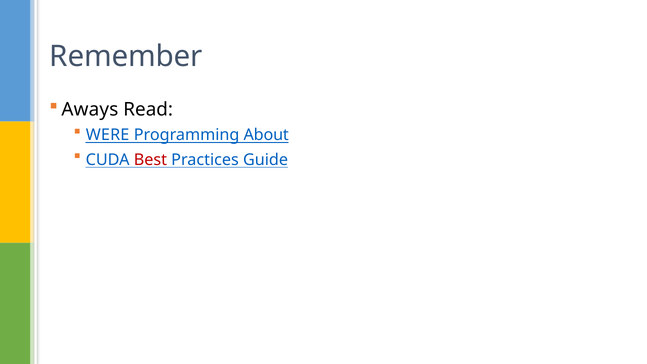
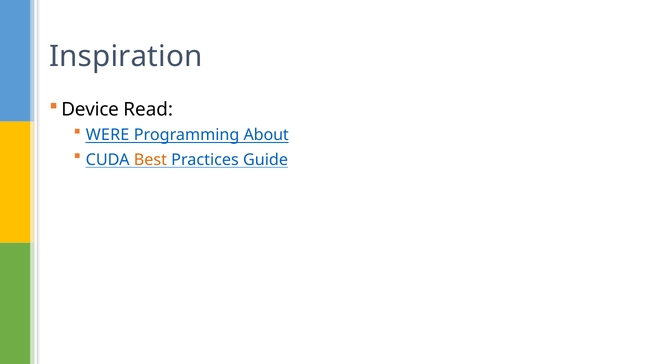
Remember: Remember -> Inspiration
Aways: Aways -> Device
Best colour: red -> orange
